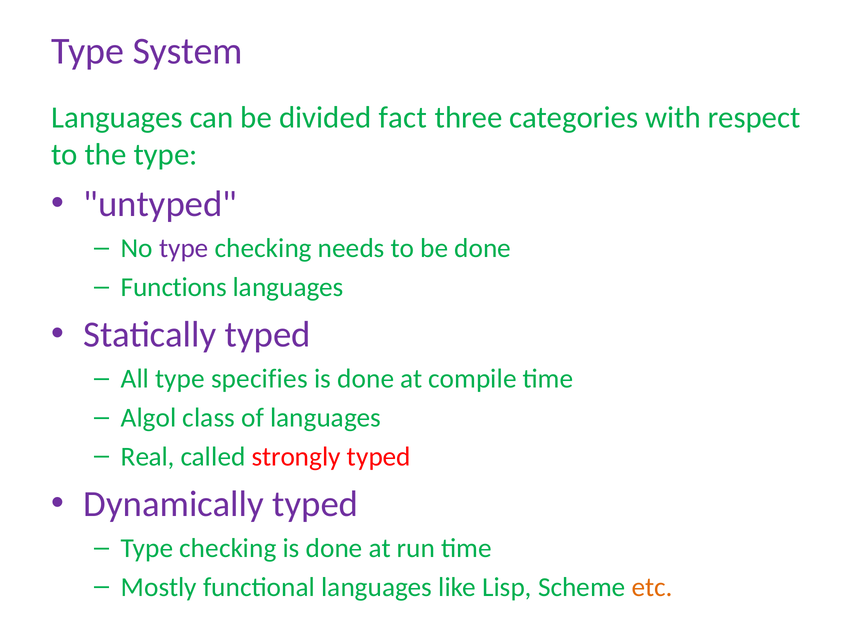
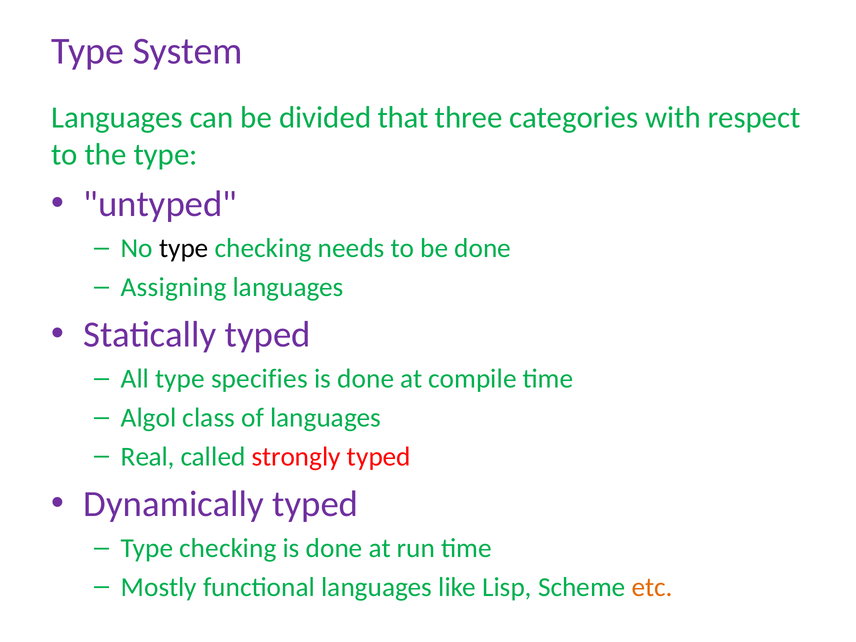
fact: fact -> that
type at (184, 248) colour: purple -> black
Functions: Functions -> Assigning
